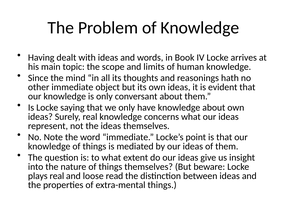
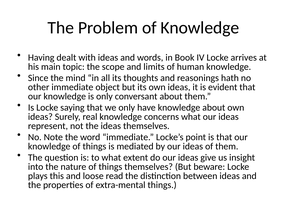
plays real: real -> this
